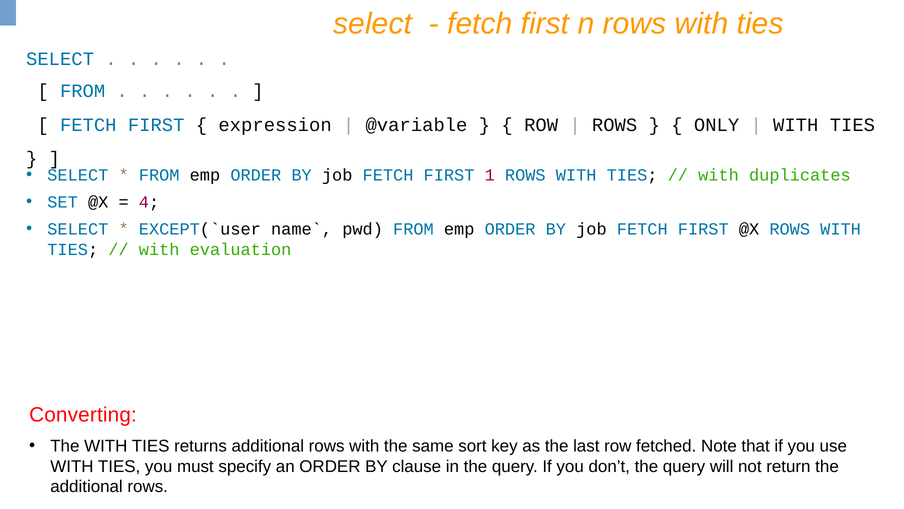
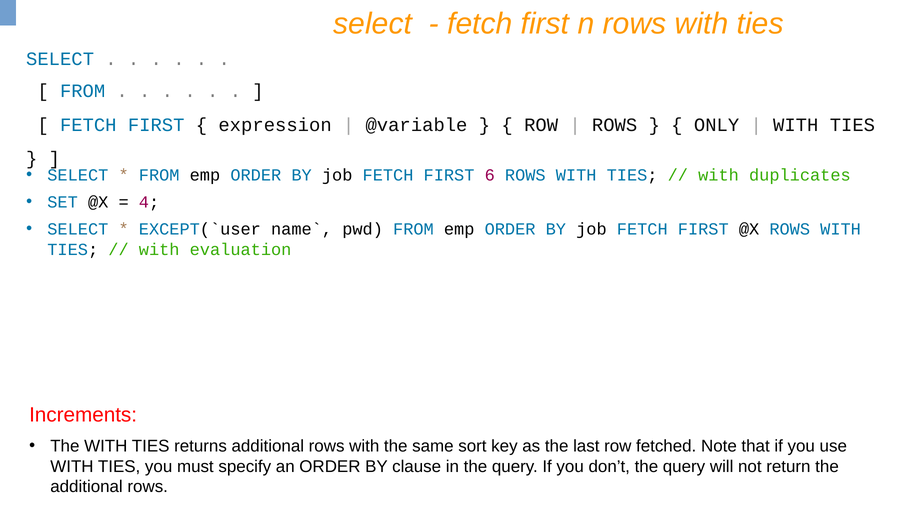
1: 1 -> 6
Converting: Converting -> Increments
